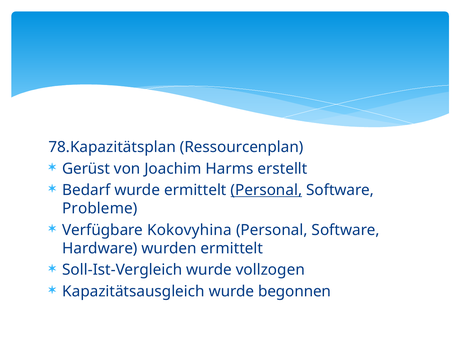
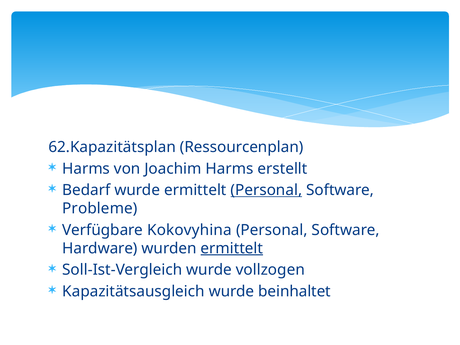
78.Kapazitätsplan: 78.Kapazitätsplan -> 62.Kapazitätsplan
Gerüst at (86, 169): Gerüst -> Harms
ermittelt at (232, 248) underline: none -> present
begonnen: begonnen -> beinhaltet
